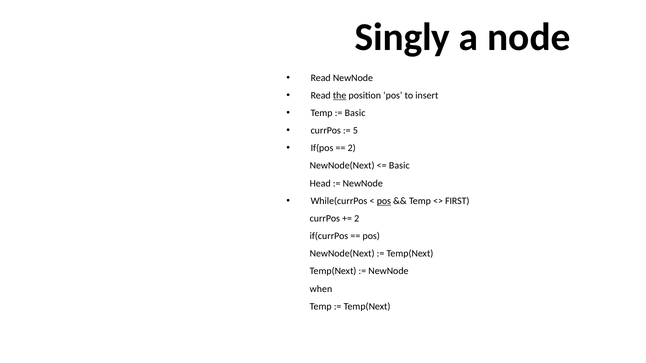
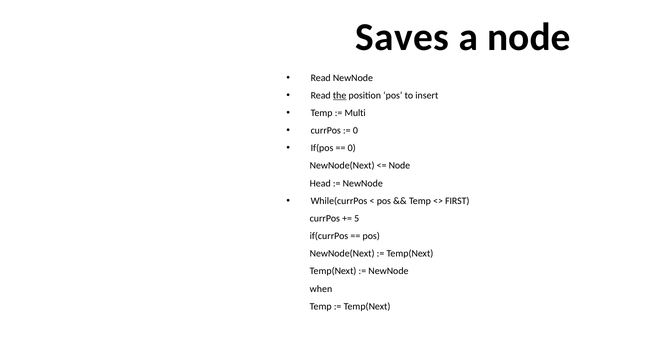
Singly: Singly -> Saves
Basic at (355, 113): Basic -> Multi
5 at (355, 131): 5 -> 0
2 at (352, 148): 2 -> 0
Basic at (399, 166): Basic -> Node
pos at (384, 201) underline: present -> none
2 at (357, 219): 2 -> 5
